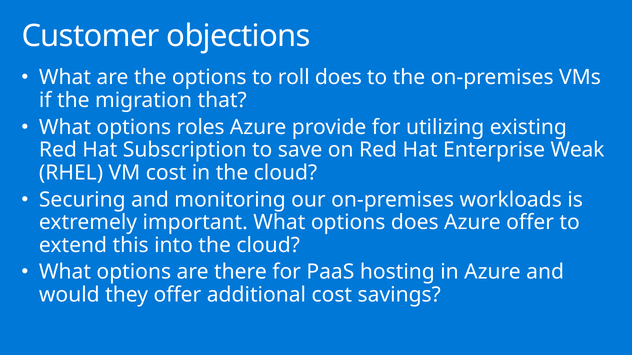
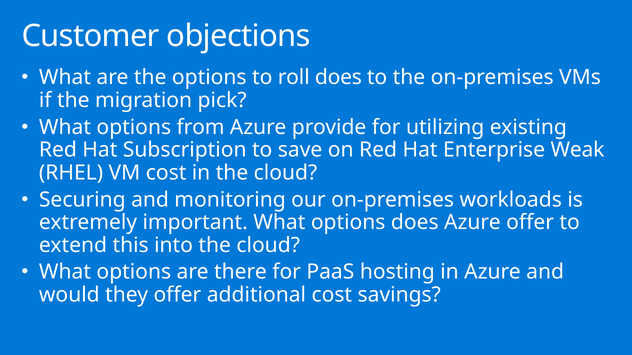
that: that -> pick
roles: roles -> from
